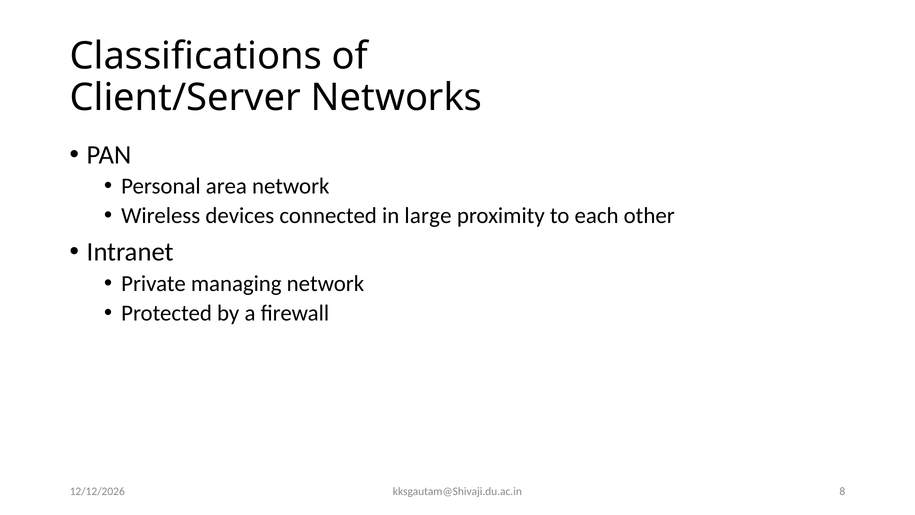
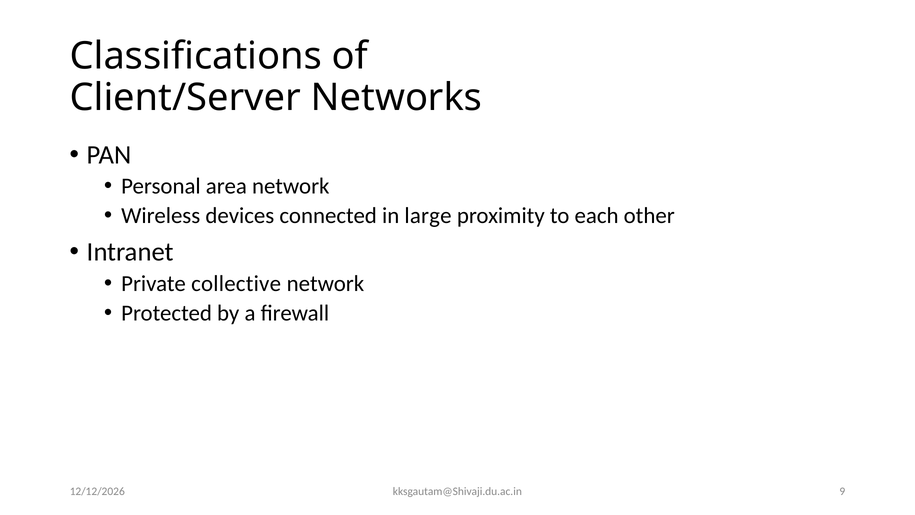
managing: managing -> collective
8: 8 -> 9
